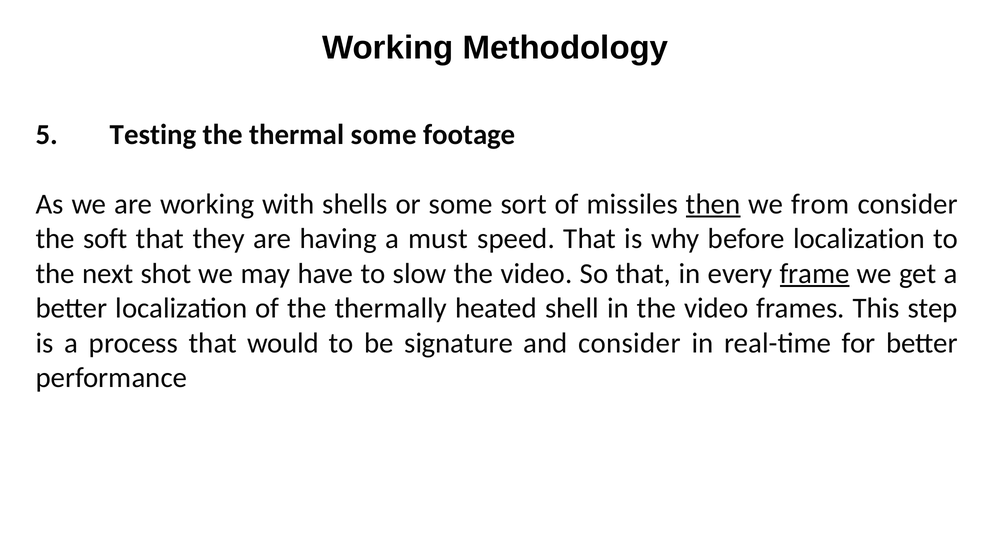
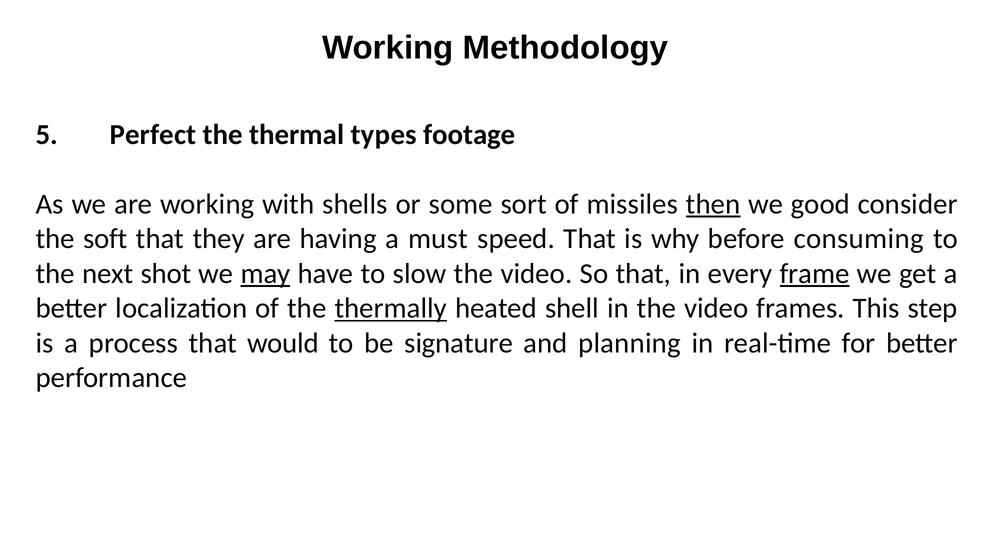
Testing: Testing -> Perfect
thermal some: some -> types
from: from -> good
before localization: localization -> consuming
may underline: none -> present
thermally underline: none -> present
and consider: consider -> planning
